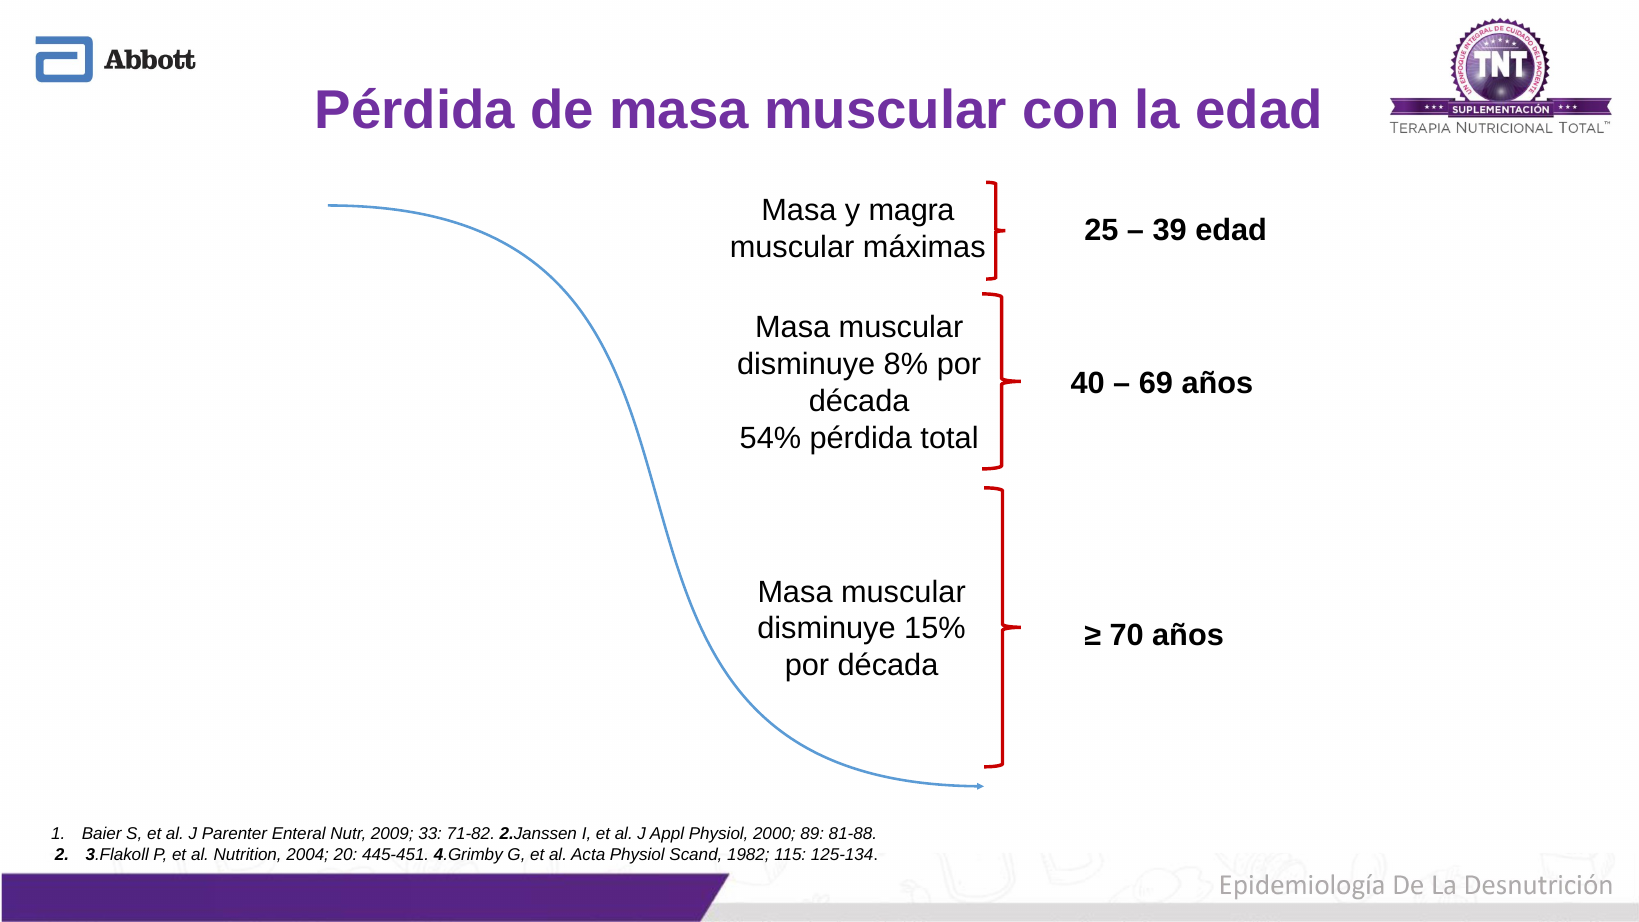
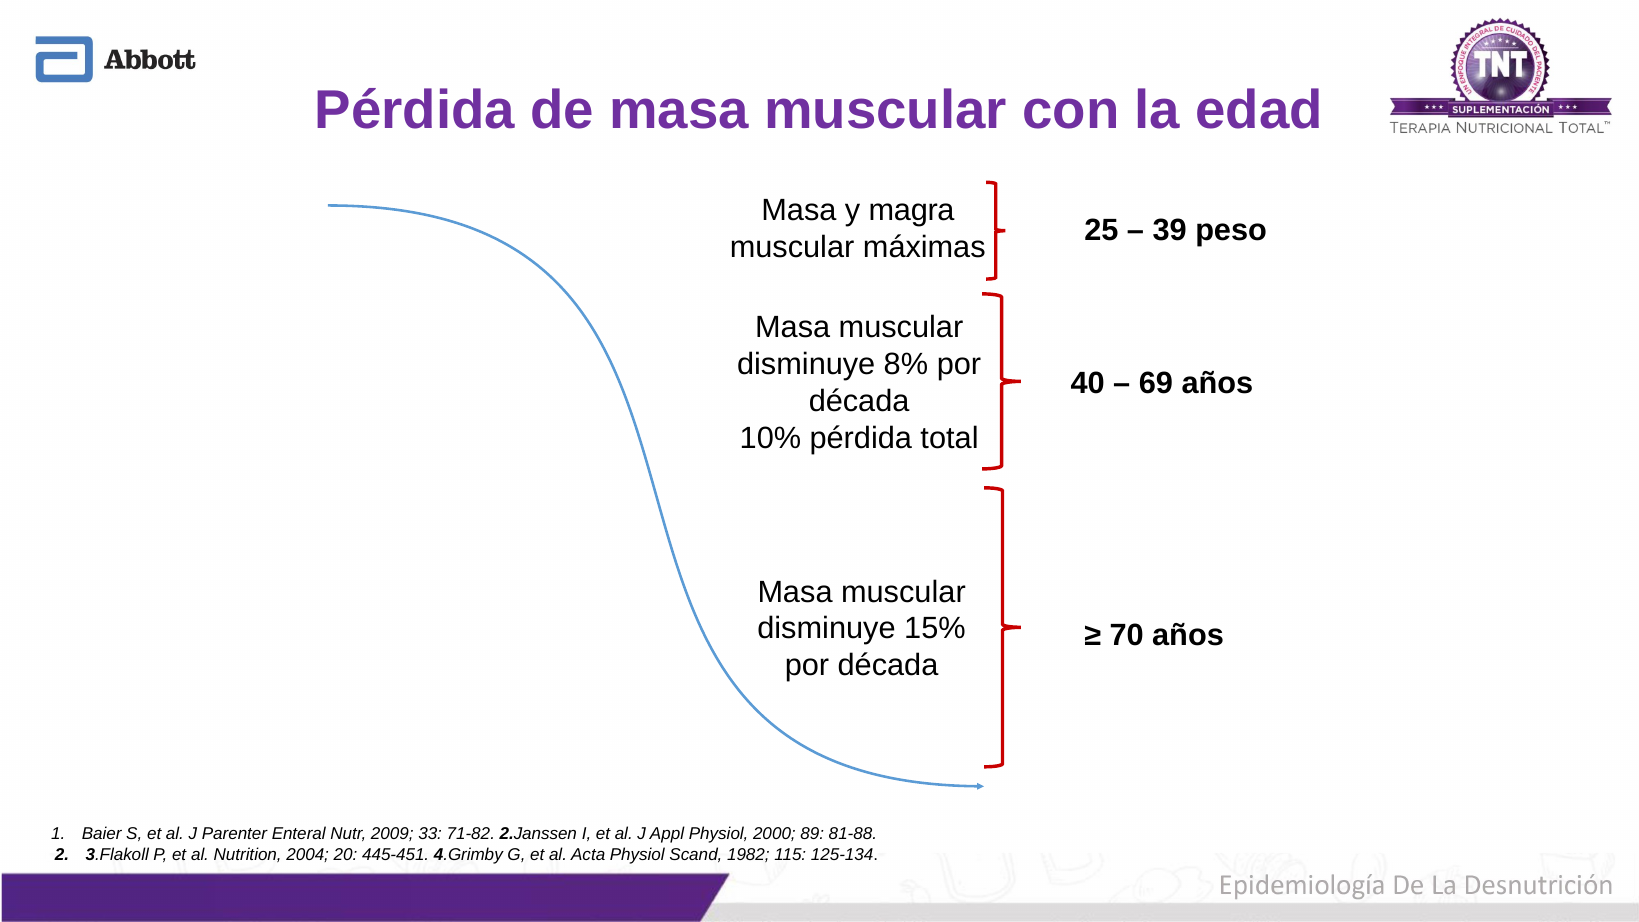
39 edad: edad -> peso
54%: 54% -> 10%
